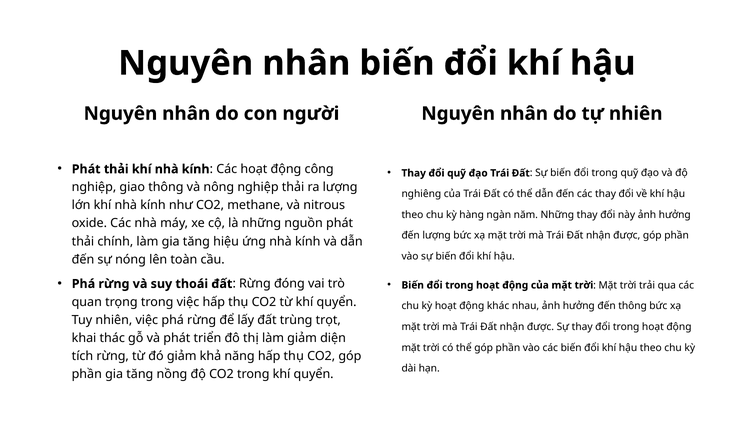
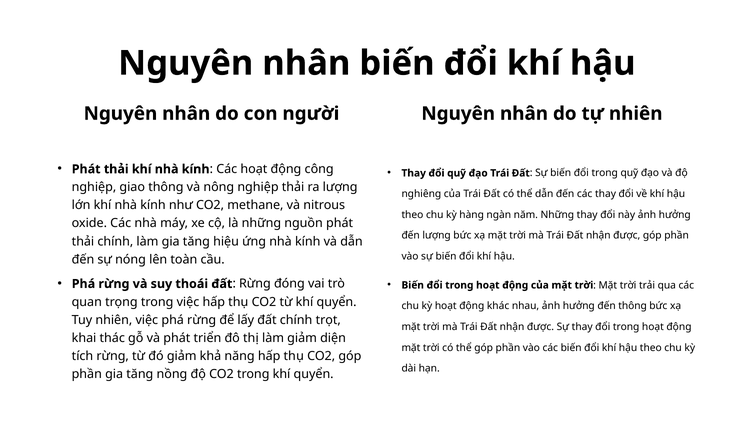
đất trùng: trùng -> chính
